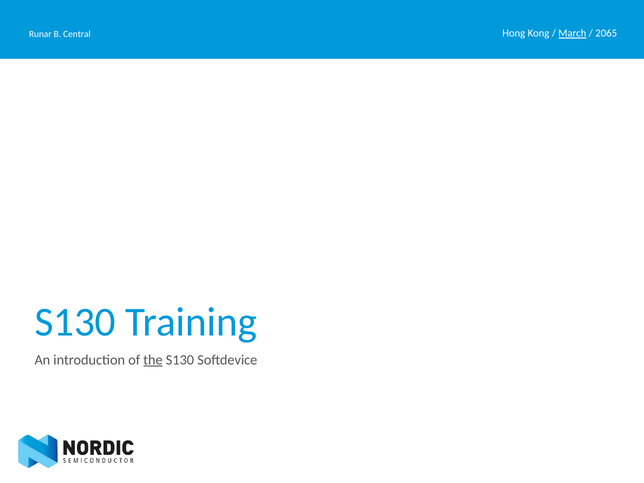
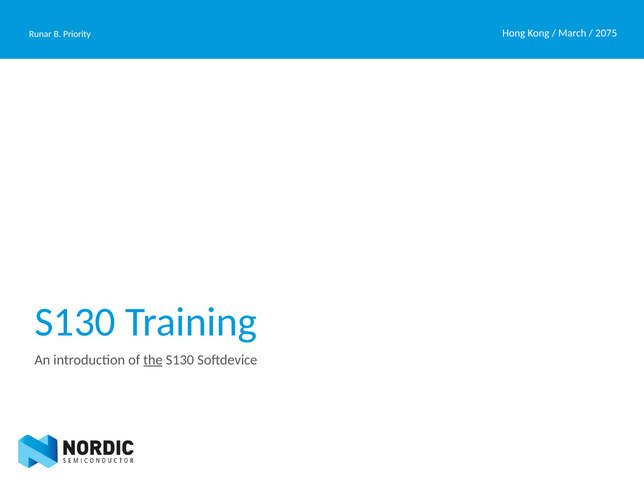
March underline: present -> none
2065: 2065 -> 2075
Central: Central -> Priority
